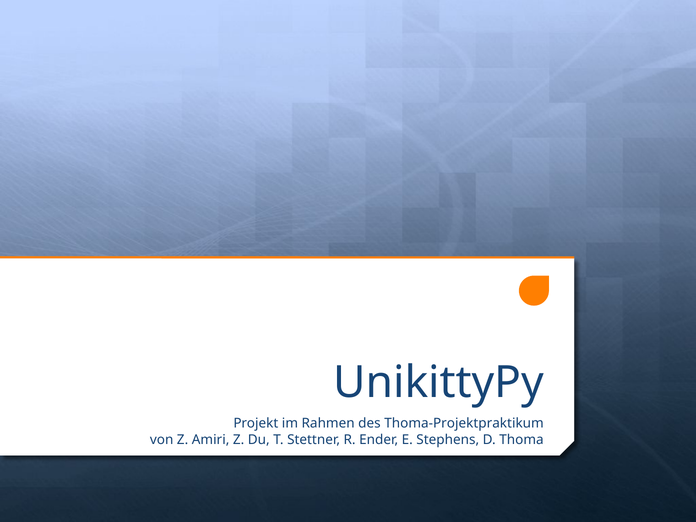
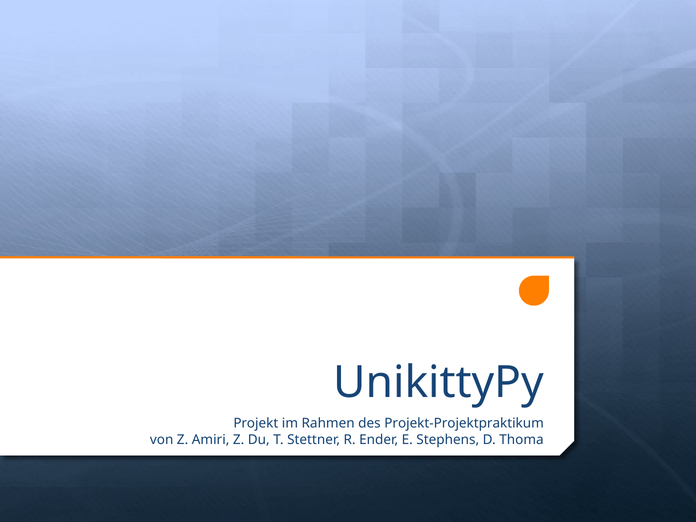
Thoma-Projektpraktikum: Thoma-Projektpraktikum -> Projekt-Projektpraktikum
